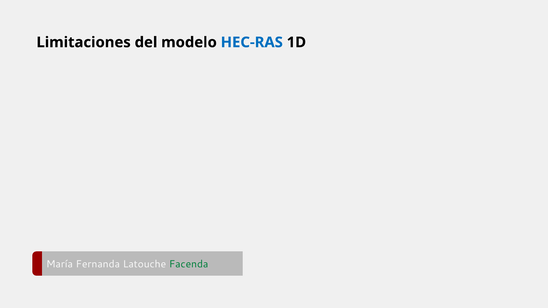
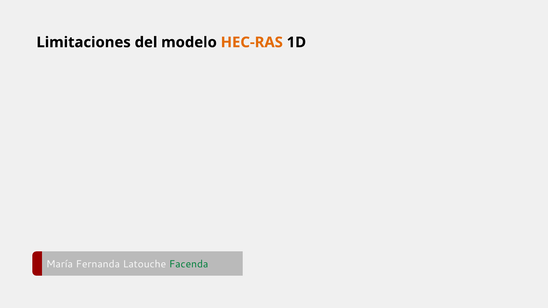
HEC-RAS colour: blue -> orange
